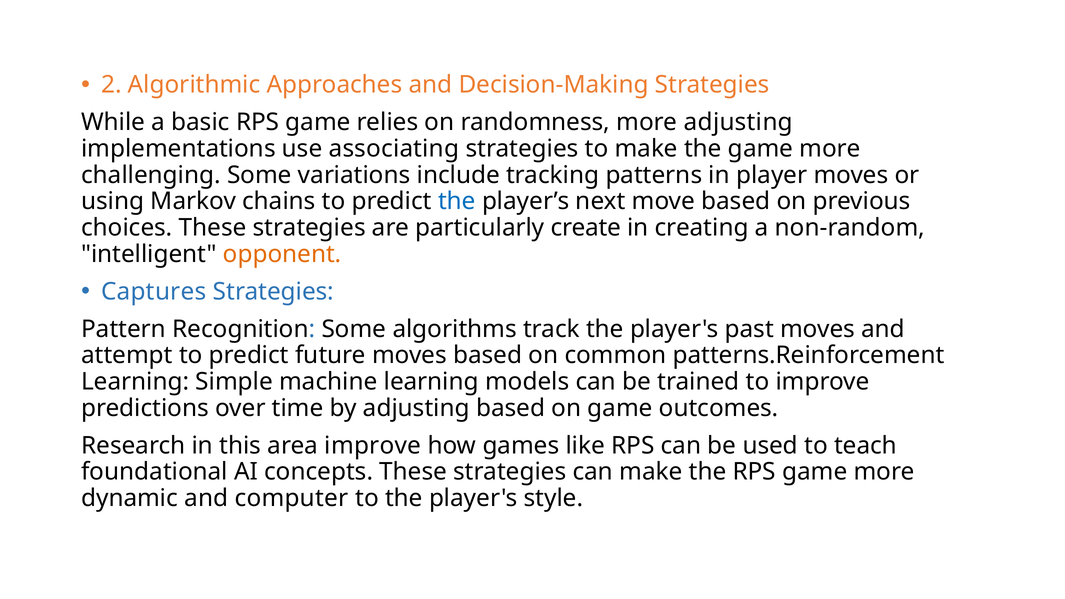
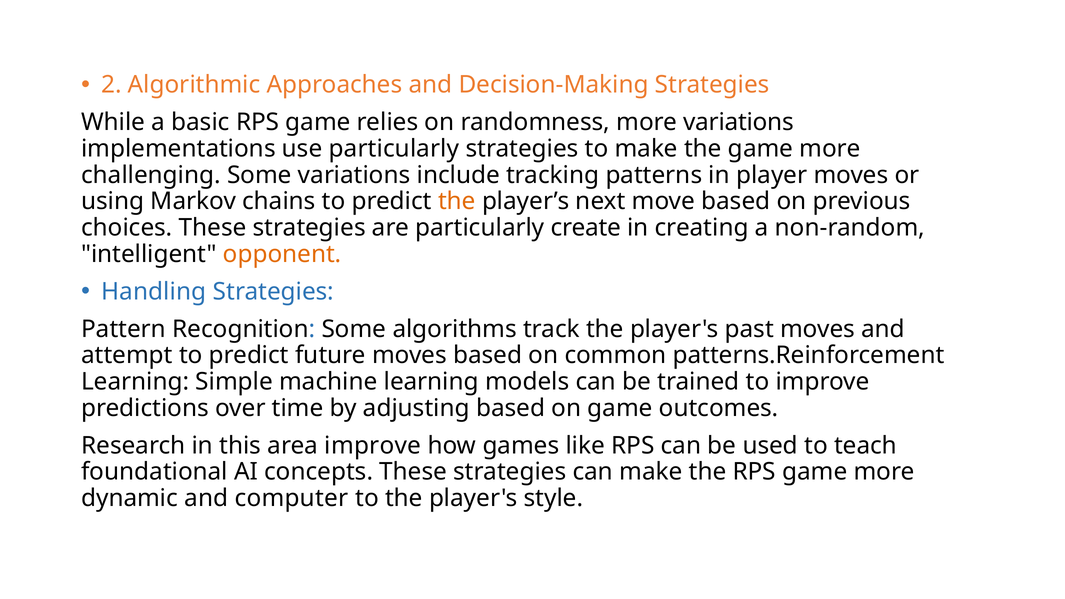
more adjusting: adjusting -> variations
use associating: associating -> particularly
the at (457, 201) colour: blue -> orange
Captures: Captures -> Handling
